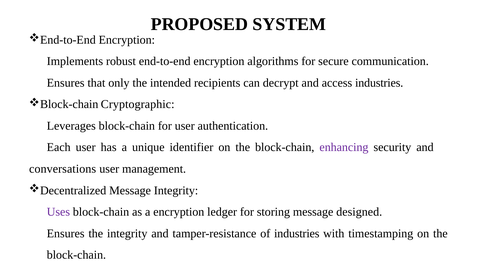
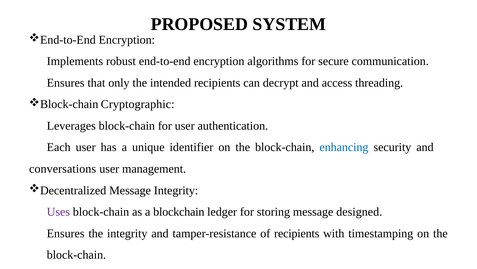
access industries: industries -> threading
enhancing colour: purple -> blue
a encryption: encryption -> blockchain
of industries: industries -> recipients
